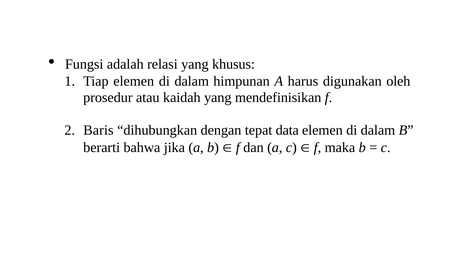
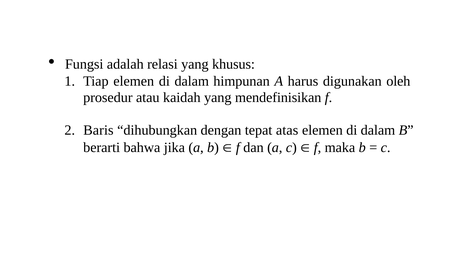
data: data -> atas
